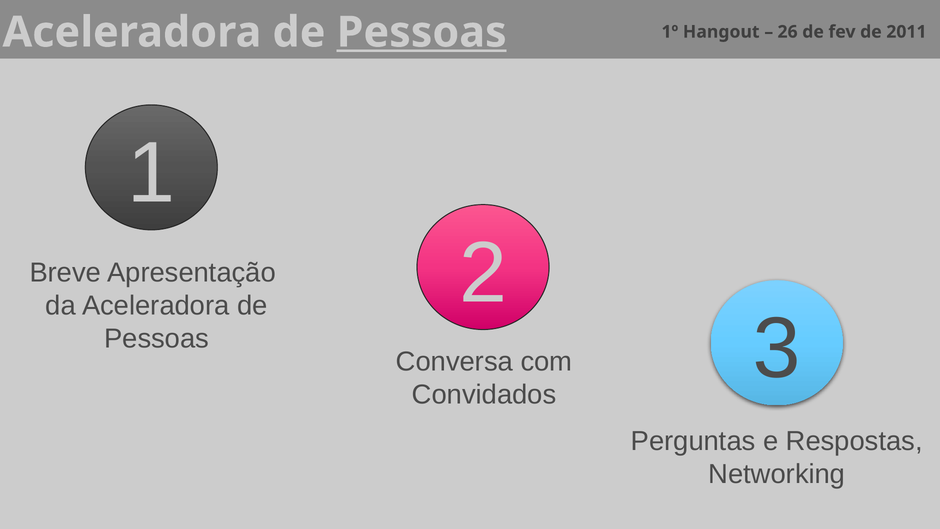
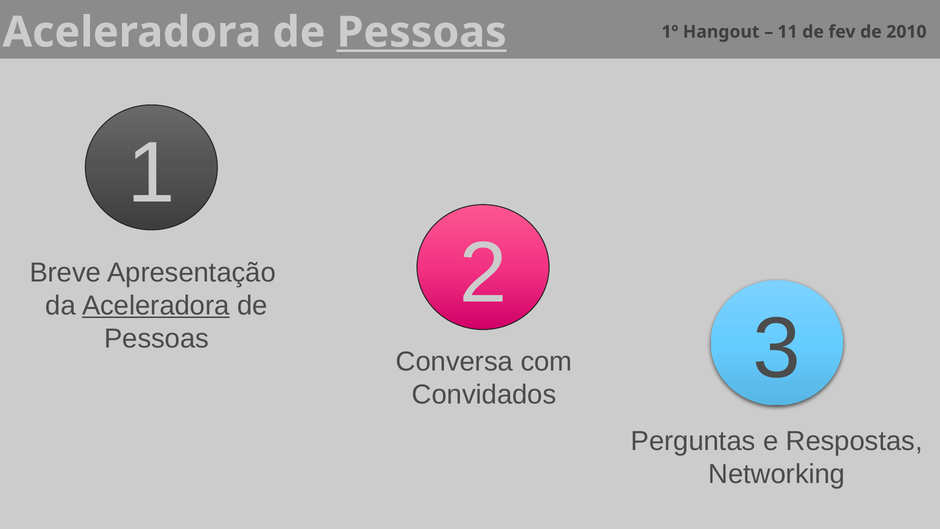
26: 26 -> 11
2011: 2011 -> 2010
Aceleradora at (156, 305) underline: none -> present
